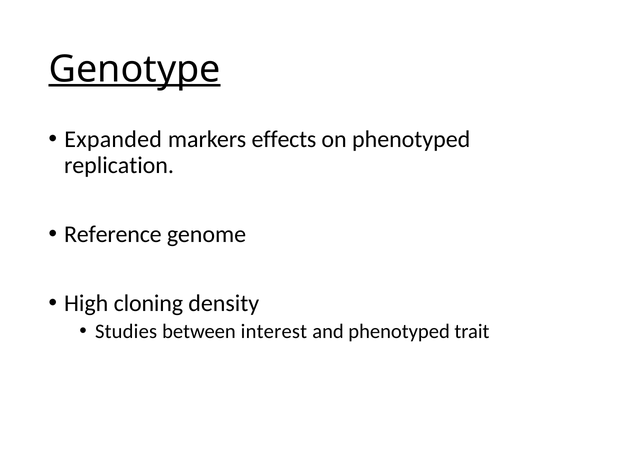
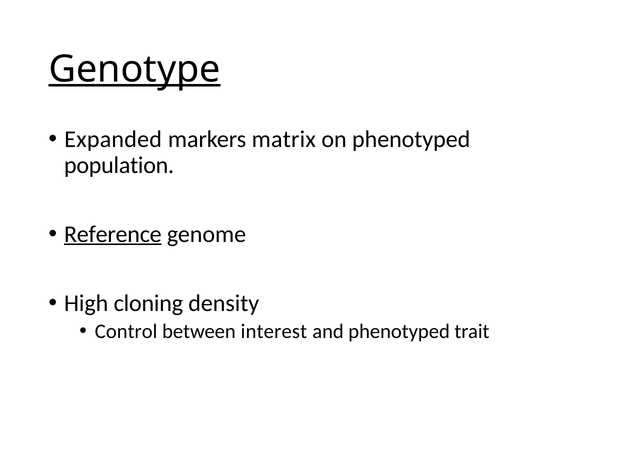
effects: effects -> matrix
replication: replication -> population
Reference underline: none -> present
Studies: Studies -> Control
